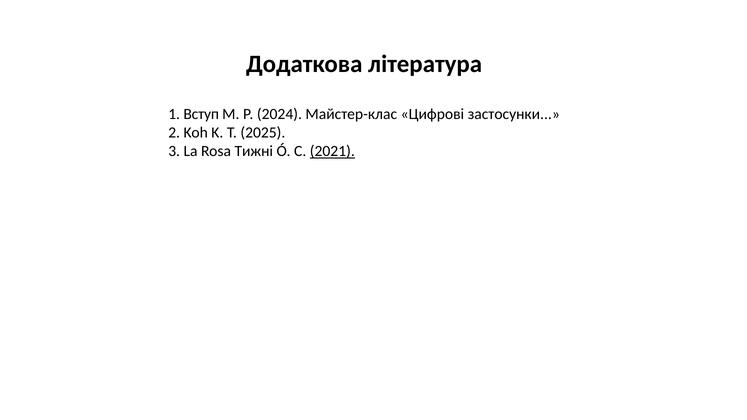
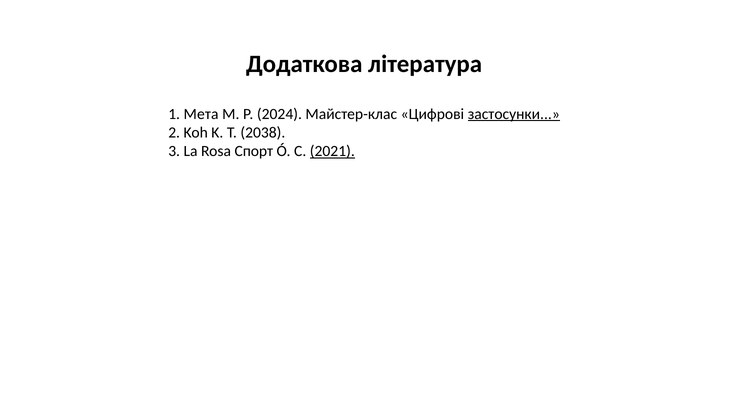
Вступ: Вступ -> Мета
застосунки underline: none -> present
2025: 2025 -> 2038
Тижні: Тижні -> Спорт
